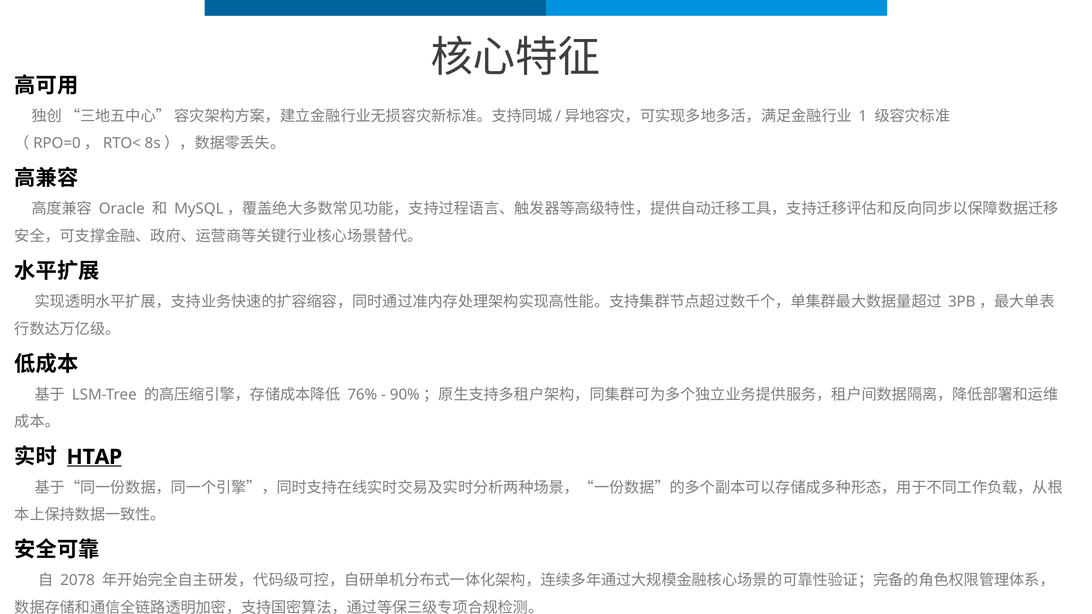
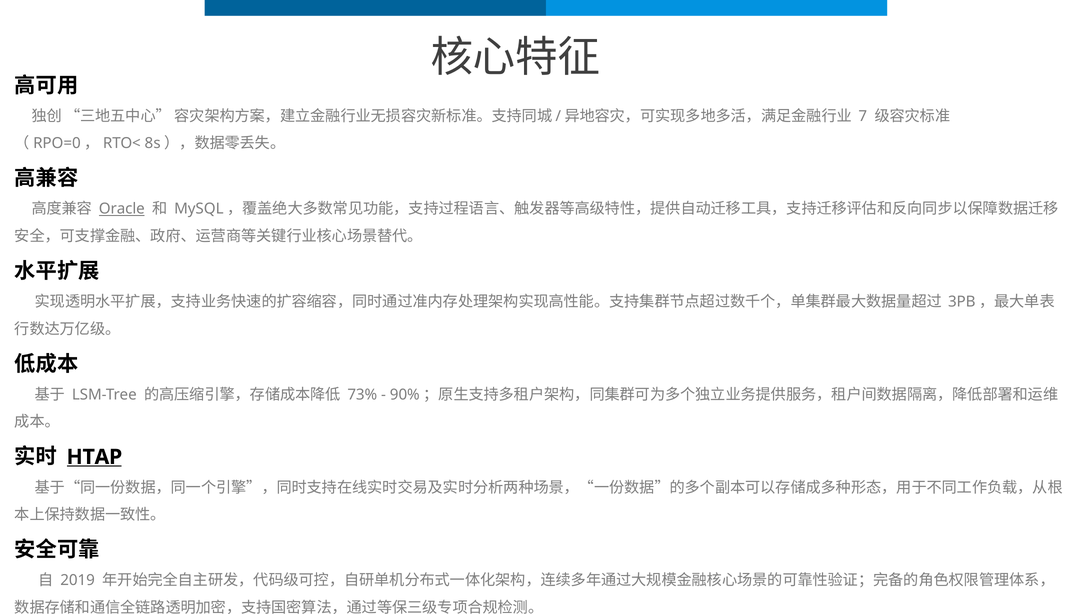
1: 1 -> 7
Oracle underline: none -> present
76%: 76% -> 73%
2078: 2078 -> 2019
